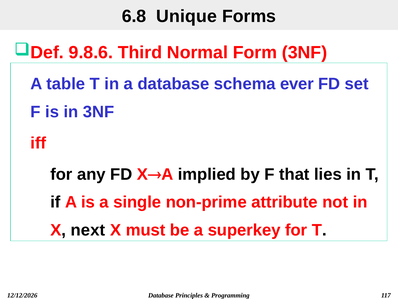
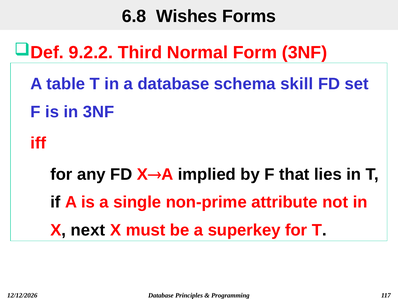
Unique: Unique -> Wishes
9.8.6: 9.8.6 -> 9.2.2
ever: ever -> skill
